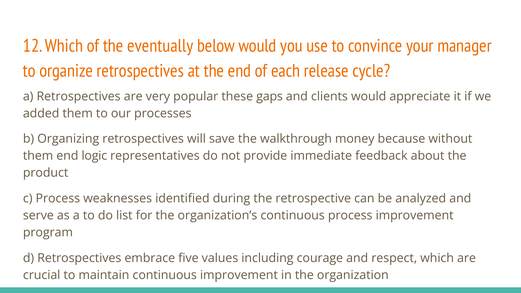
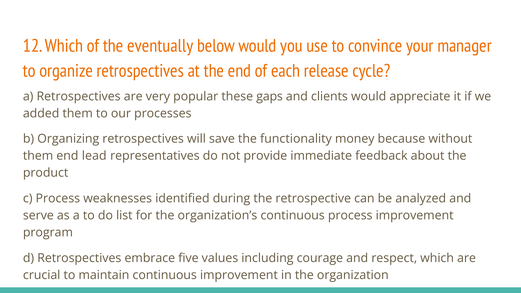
walkthrough: walkthrough -> functionality
logic: logic -> lead
